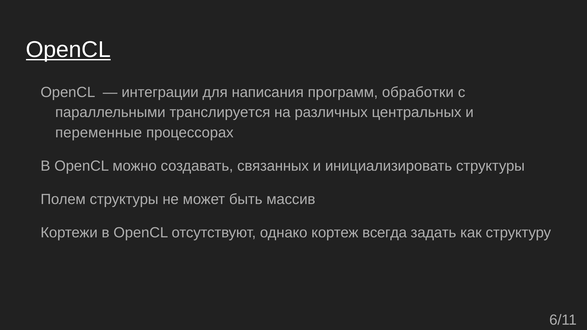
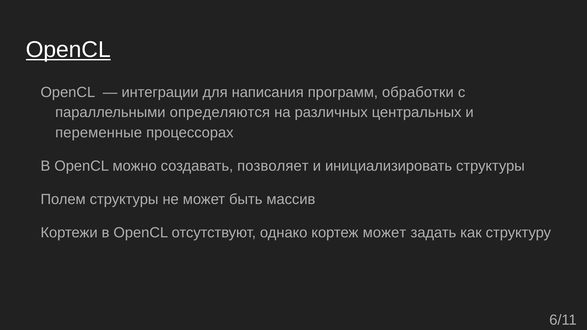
транслируется: транслируется -> определяются
связанных: связанных -> позволяет
кортеж всегда: всегда -> может
